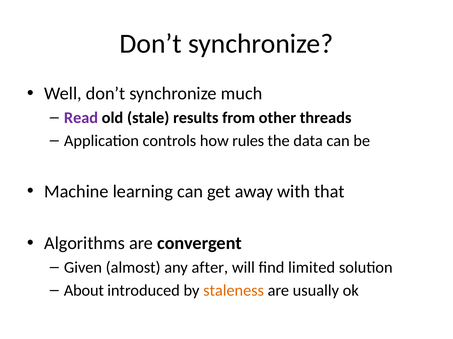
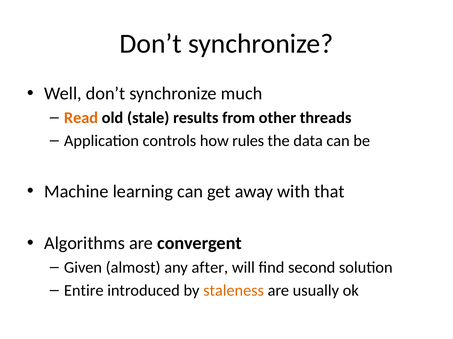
Read colour: purple -> orange
limited: limited -> second
About: About -> Entire
